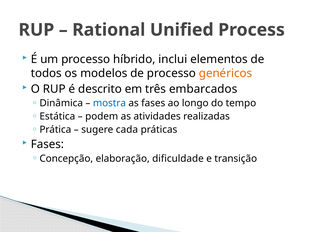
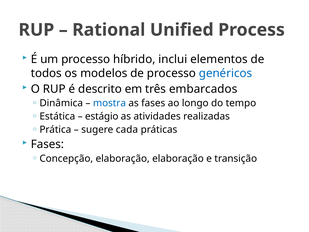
genéricos colour: orange -> blue
podem: podem -> estágio
elaboração dificuldade: dificuldade -> elaboração
